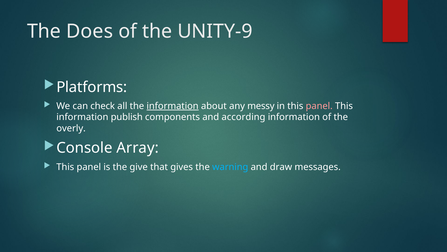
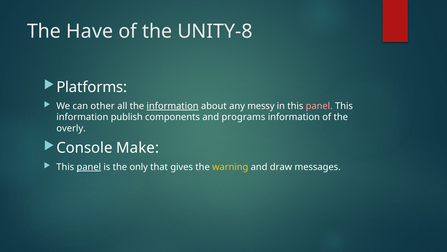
Does: Does -> Have
UNITY-9: UNITY-9 -> UNITY-8
check: check -> other
according: according -> programs
Array: Array -> Make
panel at (89, 167) underline: none -> present
give: give -> only
warning colour: light blue -> yellow
